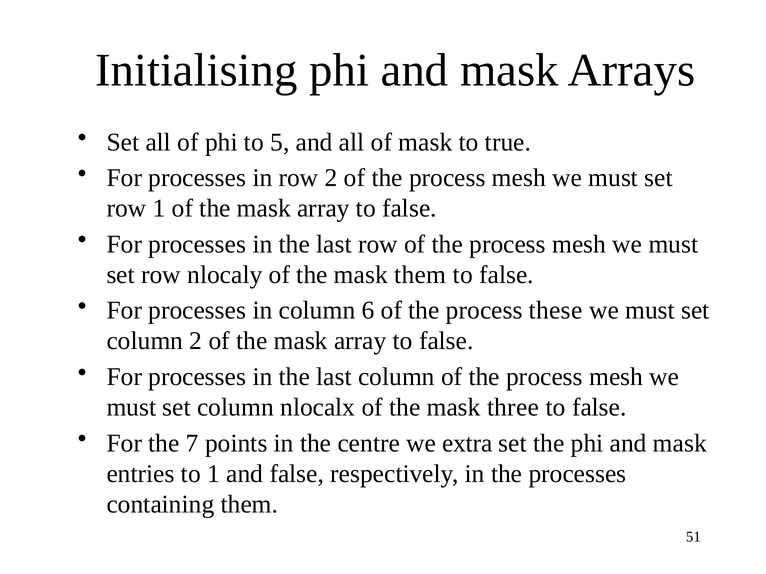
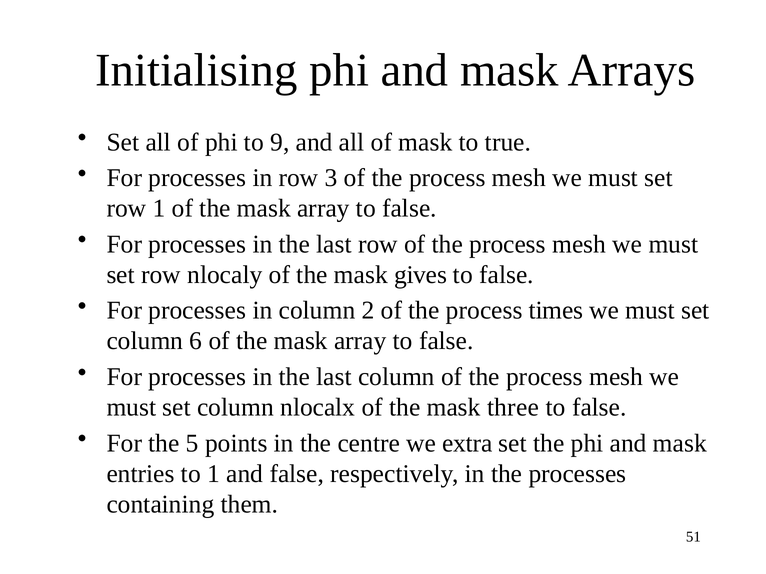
5: 5 -> 9
row 2: 2 -> 3
mask them: them -> gives
6: 6 -> 2
these: these -> times
column 2: 2 -> 6
7: 7 -> 5
